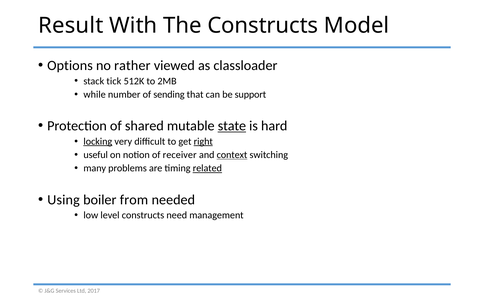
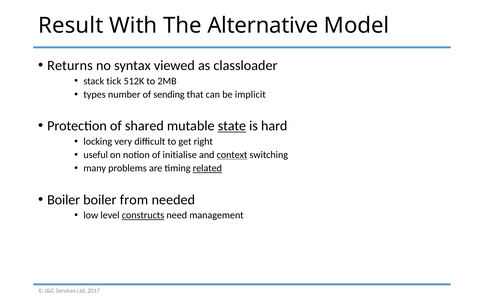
The Constructs: Constructs -> Alternative
Options: Options -> Returns
rather: rather -> syntax
while: while -> types
support: support -> implicit
locking underline: present -> none
right underline: present -> none
receiver: receiver -> initialise
Using at (64, 200): Using -> Boiler
constructs at (143, 216) underline: none -> present
